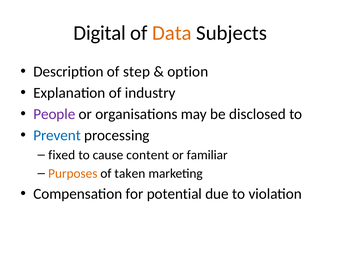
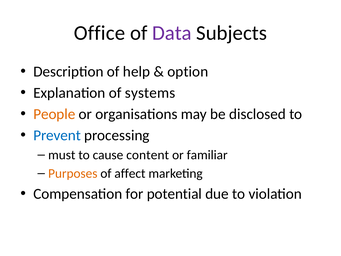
Digital: Digital -> Office
Data colour: orange -> purple
step: step -> help
industry: industry -> systems
People colour: purple -> orange
fixed: fixed -> must
taken: taken -> affect
